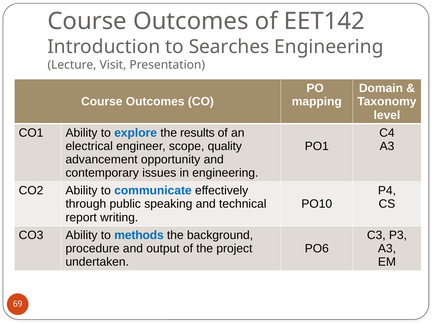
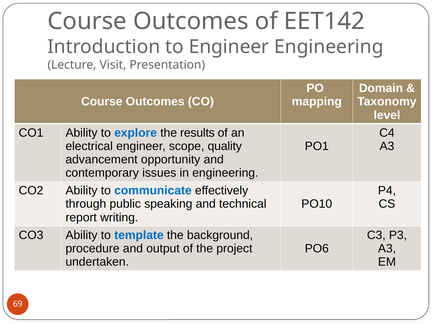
to Searches: Searches -> Engineer
methods: methods -> template
